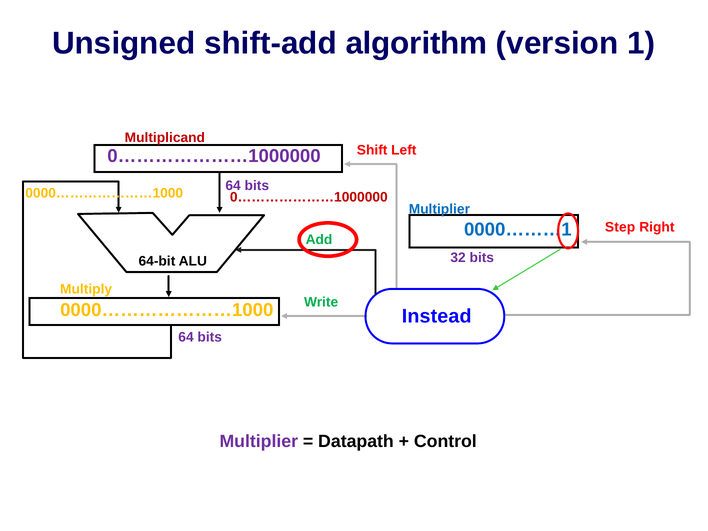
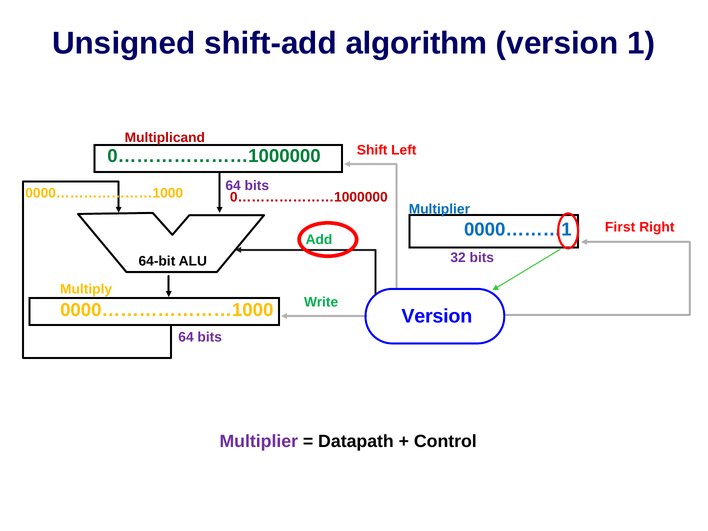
0…………………1000000 at (214, 156) colour: purple -> green
Step: Step -> First
Instead at (437, 316): Instead -> Version
